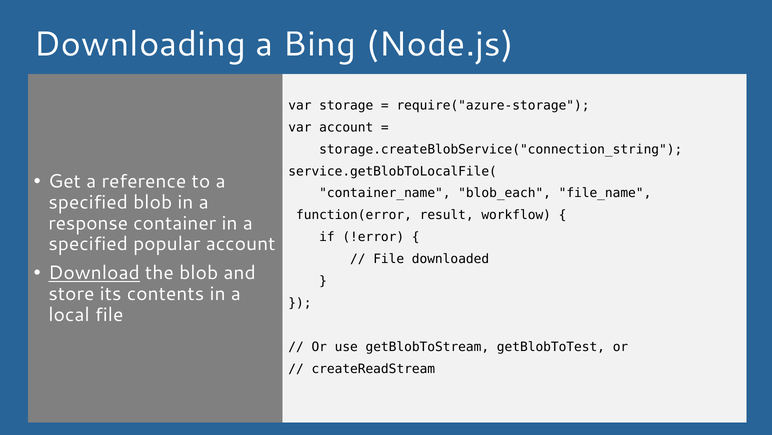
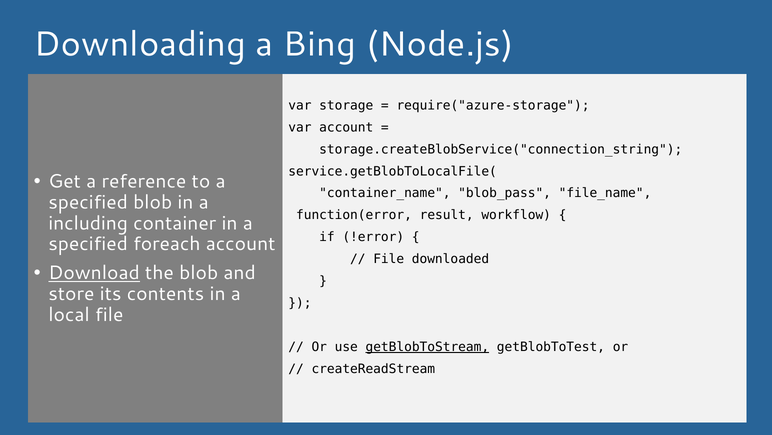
blob_each: blob_each -> blob_pass
response: response -> including
popular: popular -> foreach
getBlobToStream underline: none -> present
